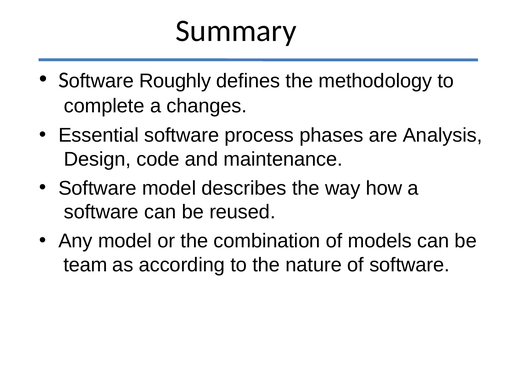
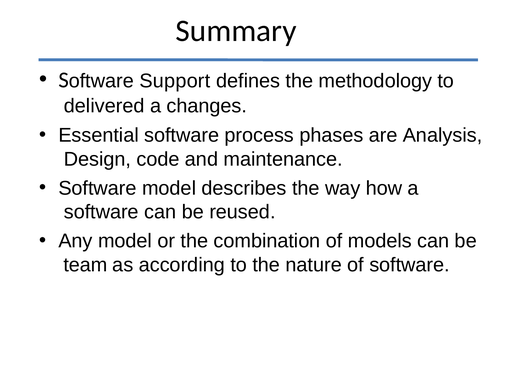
Roughly: Roughly -> Support
complete: complete -> delivered
